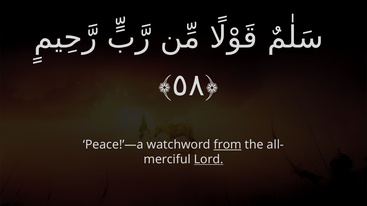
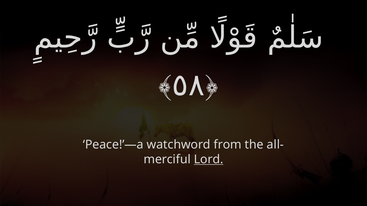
from underline: present -> none
